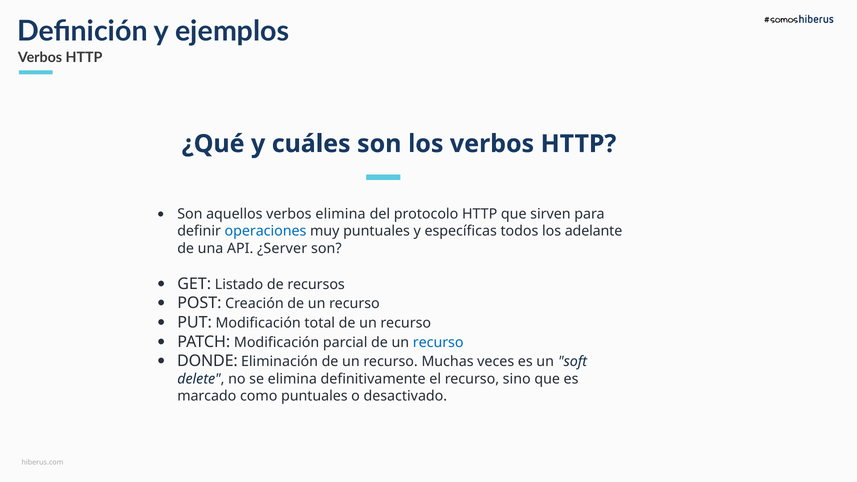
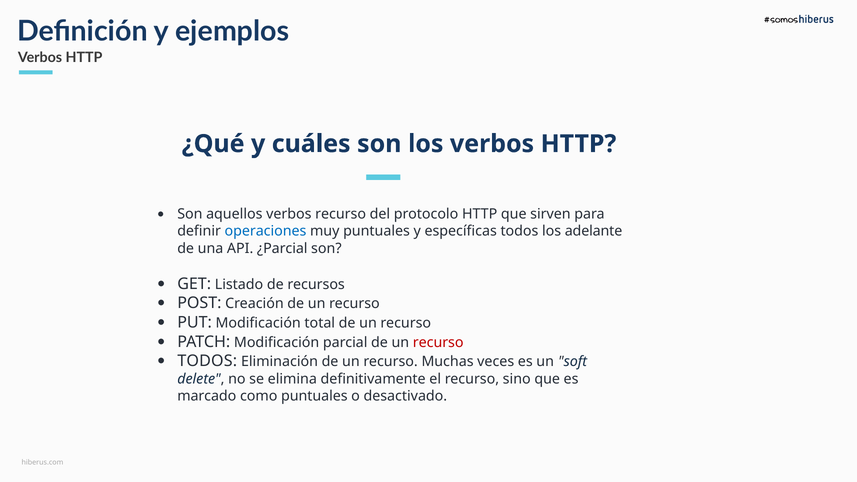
verbos elimina: elimina -> recurso
¿Server: ¿Server -> ¿Parcial
recurso at (438, 342) colour: blue -> red
DONDE at (207, 361): DONDE -> TODOS
